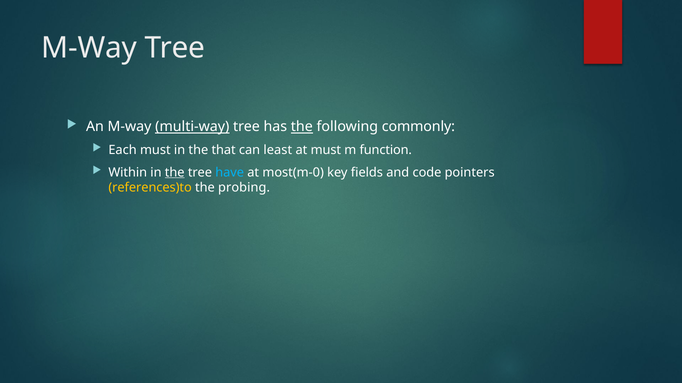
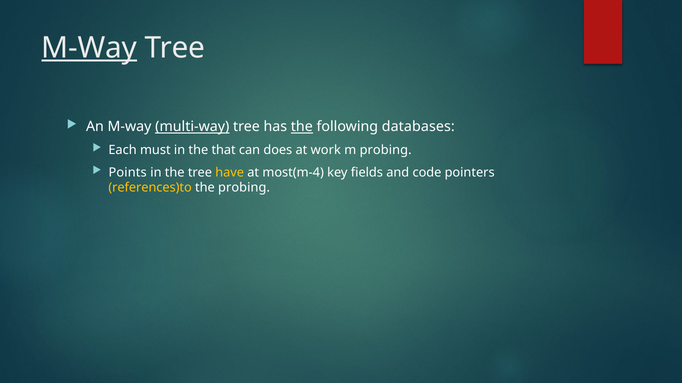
M-Way at (89, 48) underline: none -> present
commonly: commonly -> databases
least: least -> does
at must: must -> work
m function: function -> probing
Within: Within -> Points
the at (175, 173) underline: present -> none
have colour: light blue -> yellow
most(m-0: most(m-0 -> most(m-4
